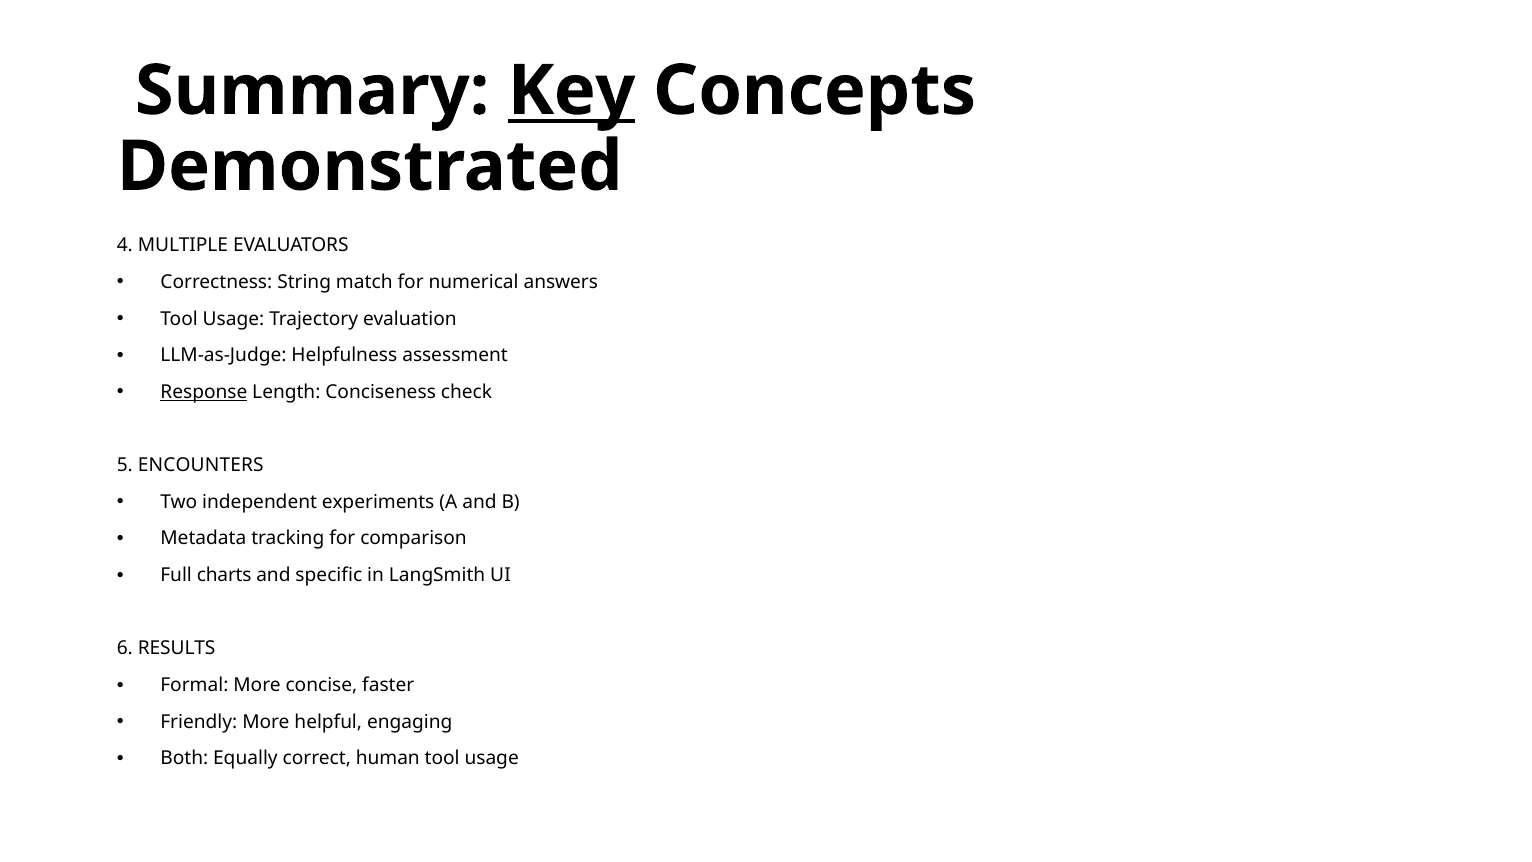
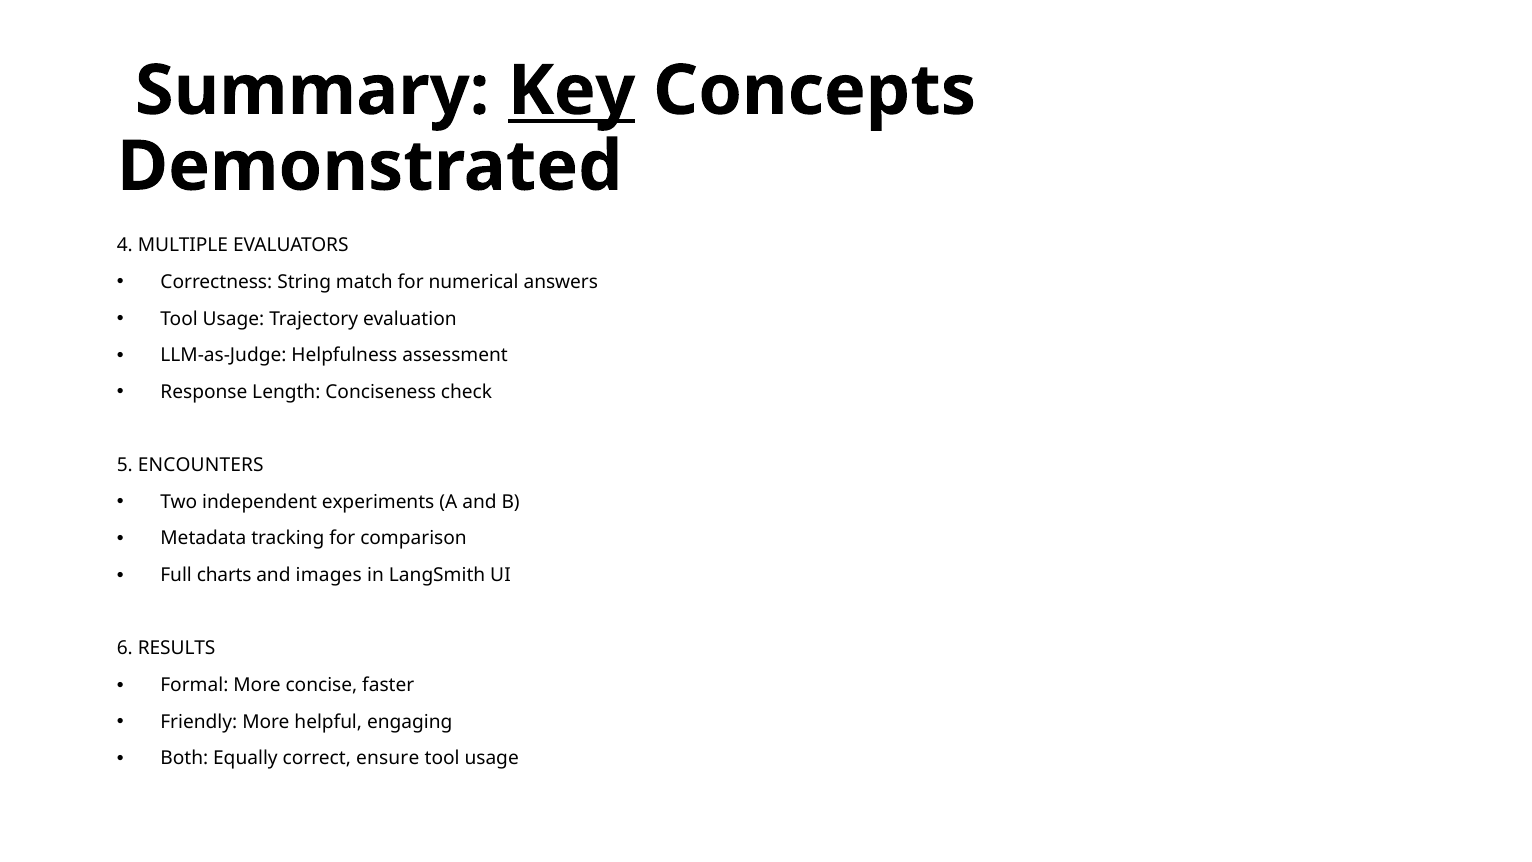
Response underline: present -> none
specific: specific -> images
human: human -> ensure
